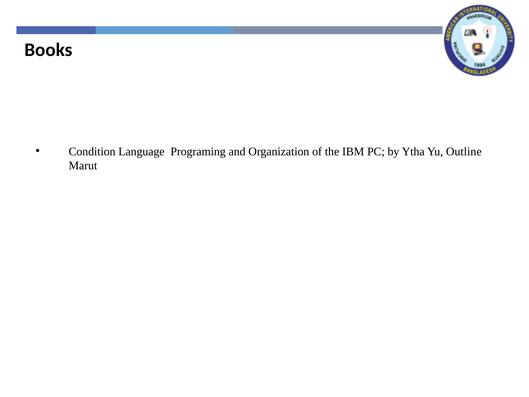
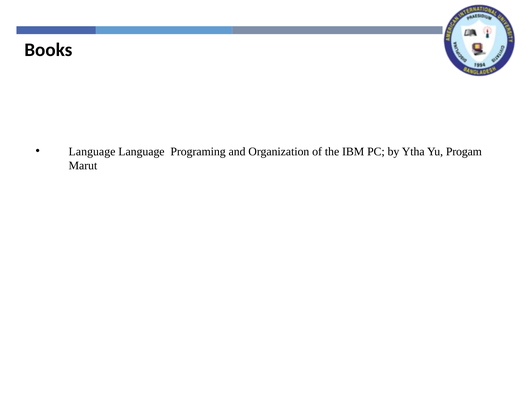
Condition at (92, 151): Condition -> Language
Outline: Outline -> Progam
